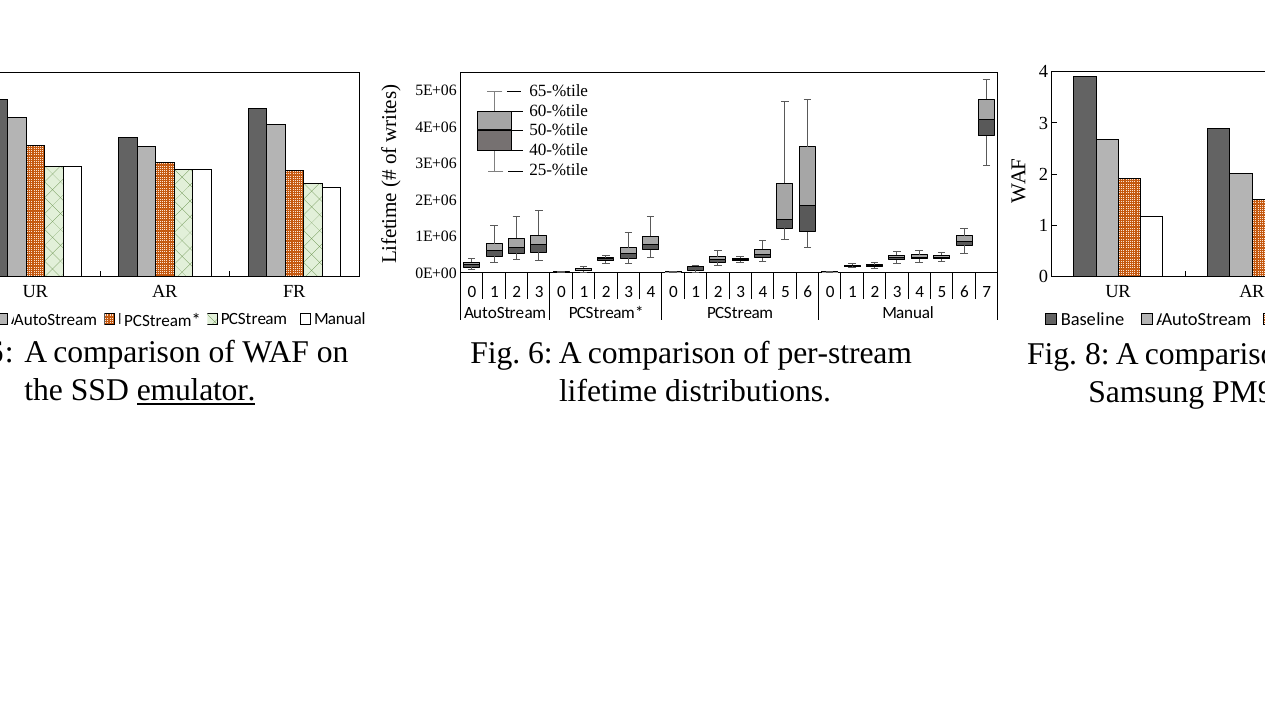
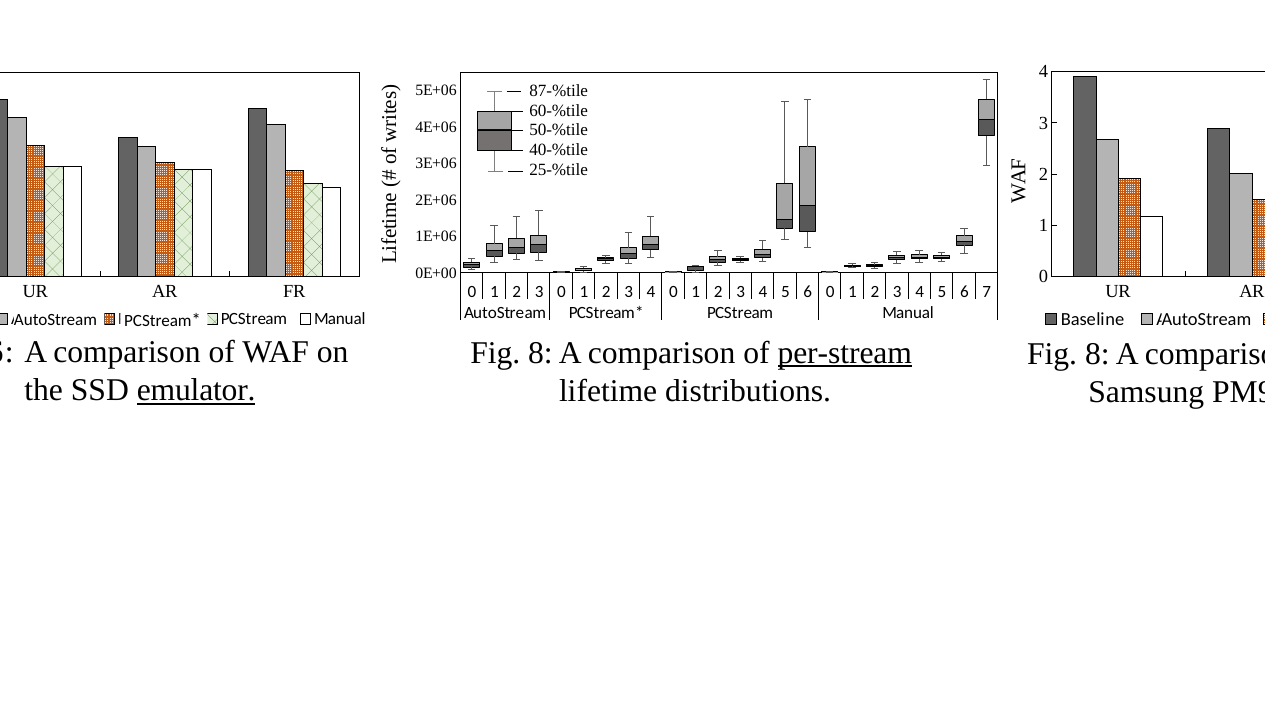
65-%tile: 65-%tile -> 87-%tile
6 at (540, 353): 6 -> 8
per-stream underline: none -> present
